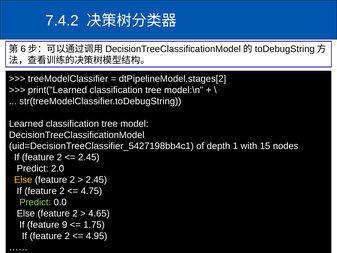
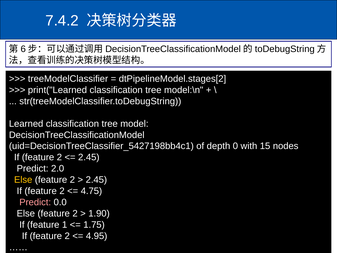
1: 1 -> 0
Predict at (35, 202) colour: light green -> pink
4.65: 4.65 -> 1.90
9: 9 -> 1
